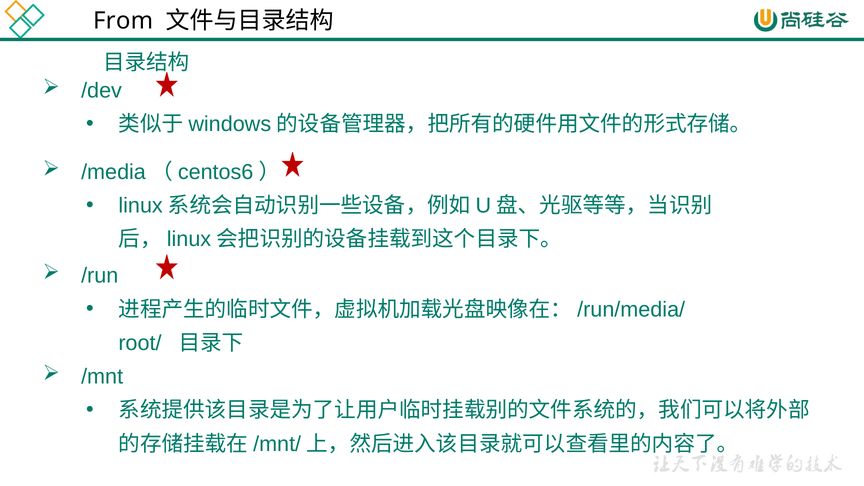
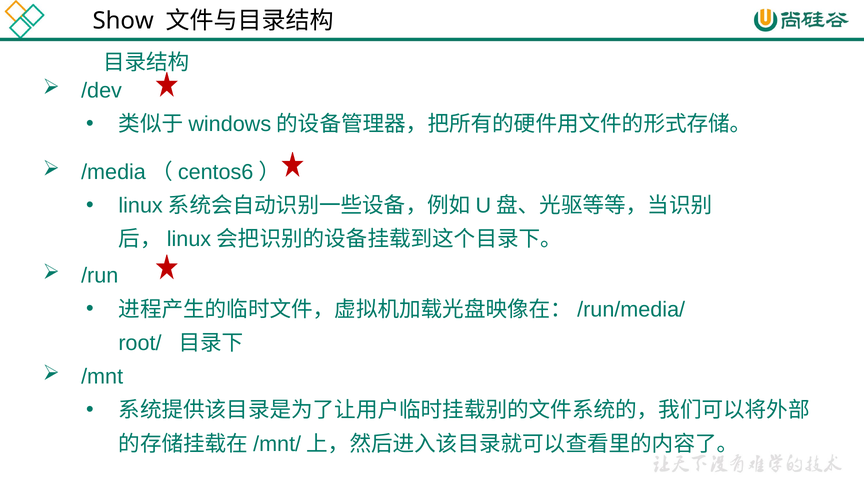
From: From -> Show
